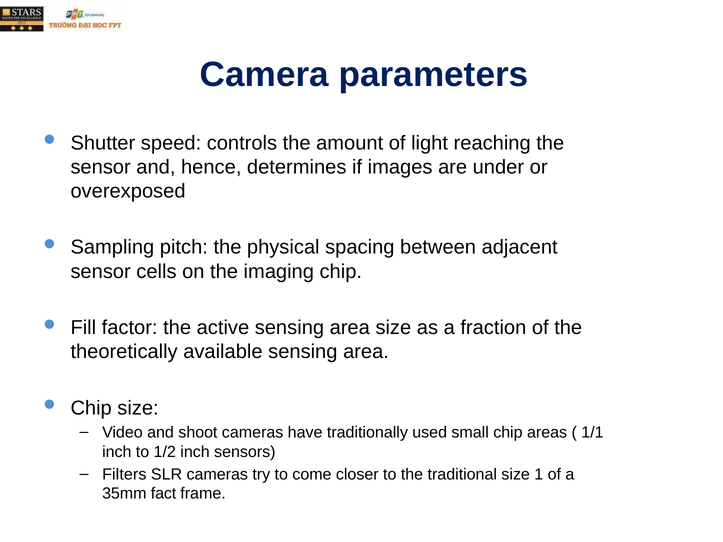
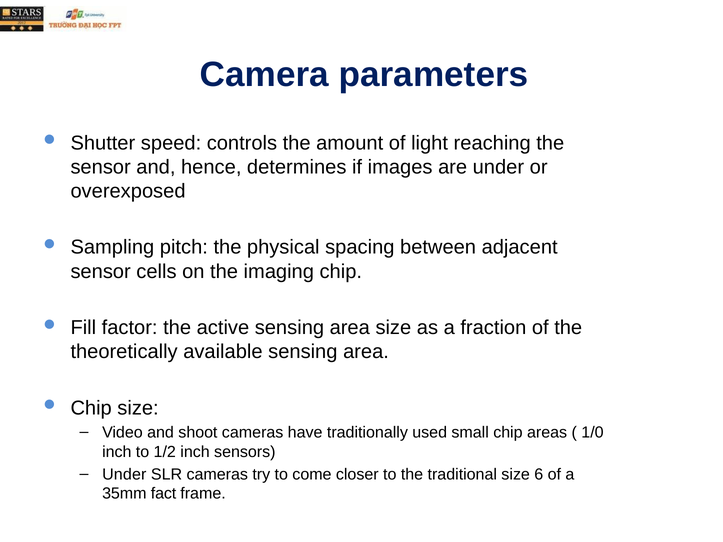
1/1: 1/1 -> 1/0
Filters at (124, 475): Filters -> Under
1: 1 -> 6
